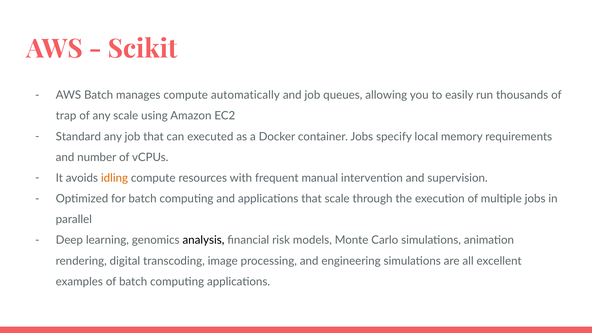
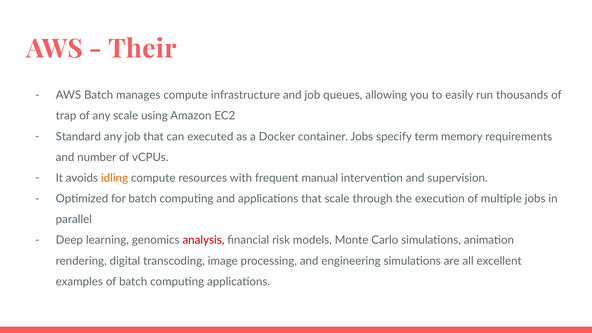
Scikit: Scikit -> Their
automatically: automatically -> infrastructure
local: local -> term
analysis colour: black -> red
